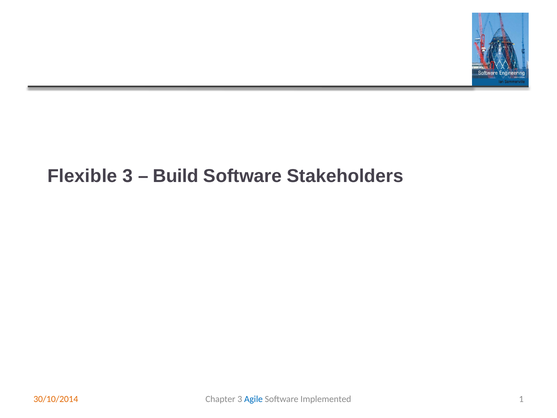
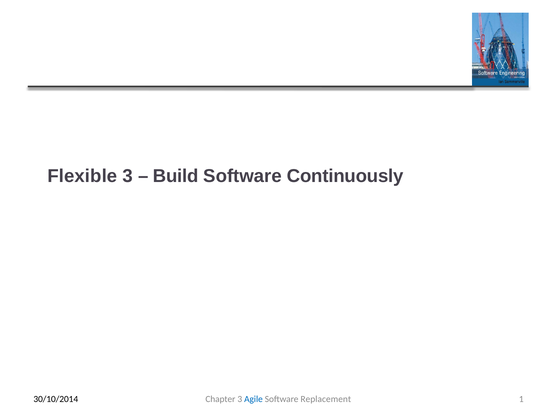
Stakeholders: Stakeholders -> Continuously
30/10/2014 colour: orange -> black
Implemented: Implemented -> Replacement
